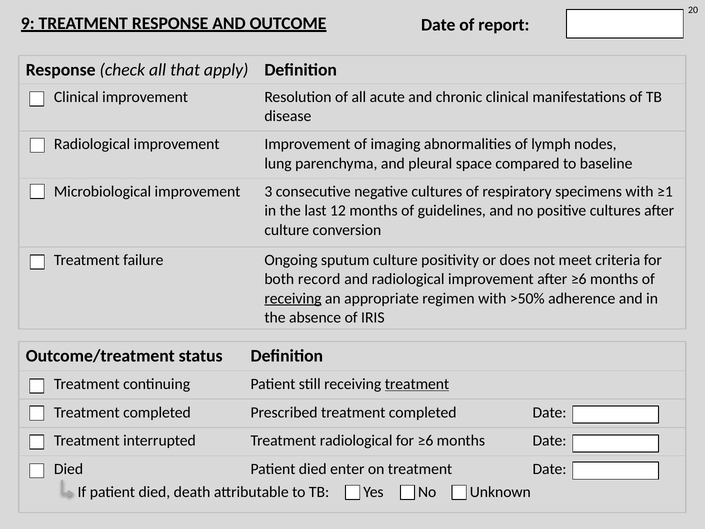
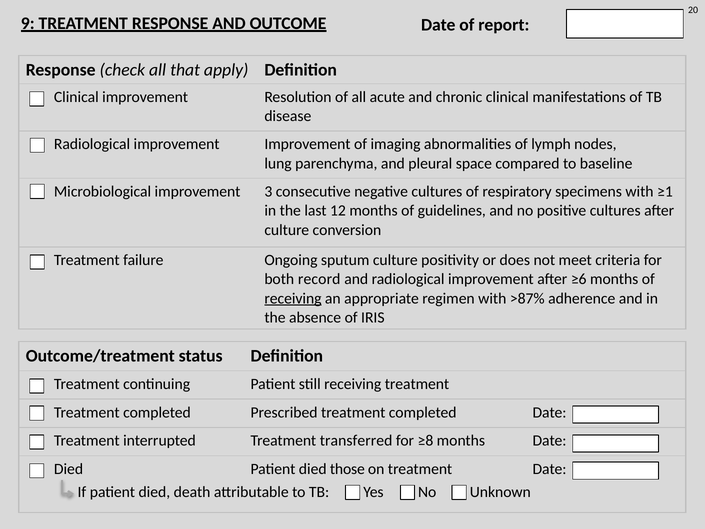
>50%: >50% -> >87%
treatment at (417, 384) underline: present -> none
Treatment radiological: radiological -> transferred
for ≥6: ≥6 -> ≥8
enter: enter -> those
